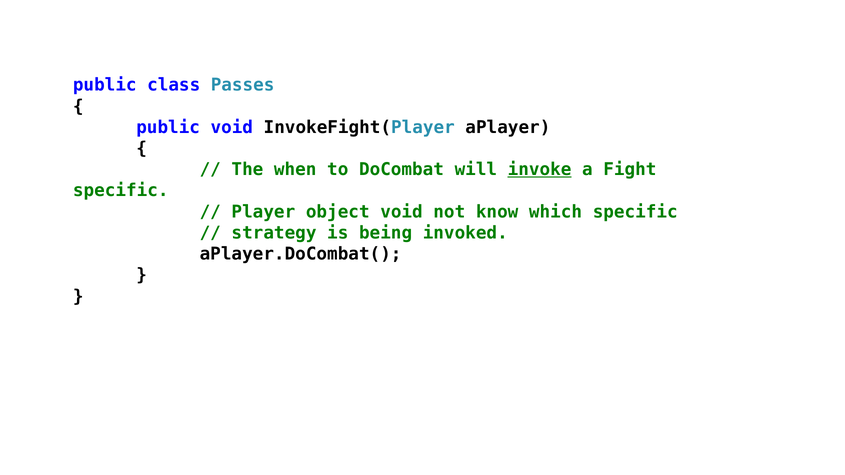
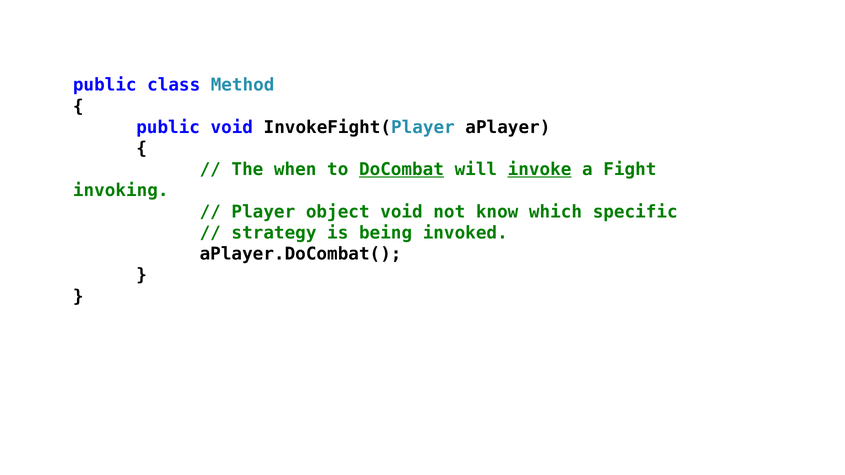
Passes: Passes -> Method
DoCombat underline: none -> present
specific at (121, 191): specific -> invoking
